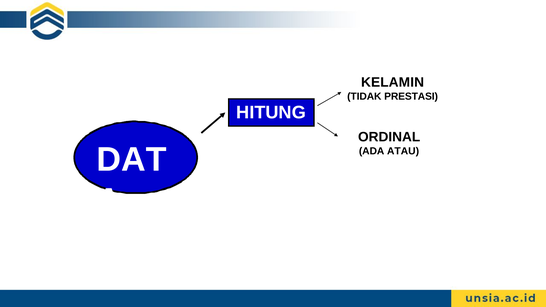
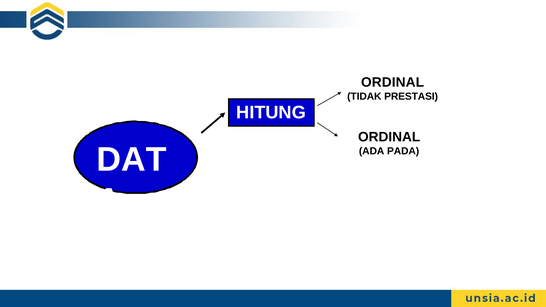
KELAMIN at (393, 82): KELAMIN -> ORDINAL
ATAU: ATAU -> PADA
